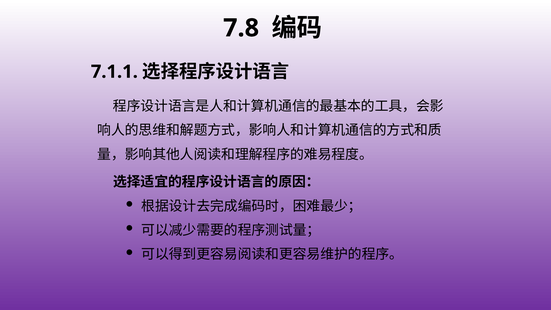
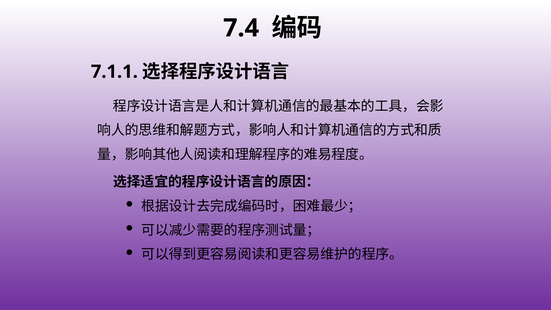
7.8: 7.8 -> 7.4
